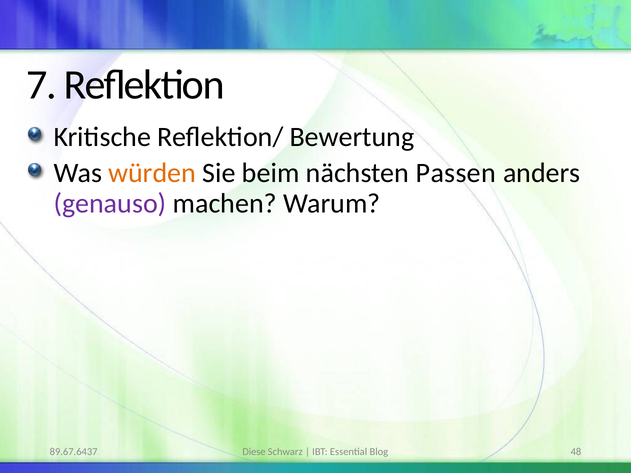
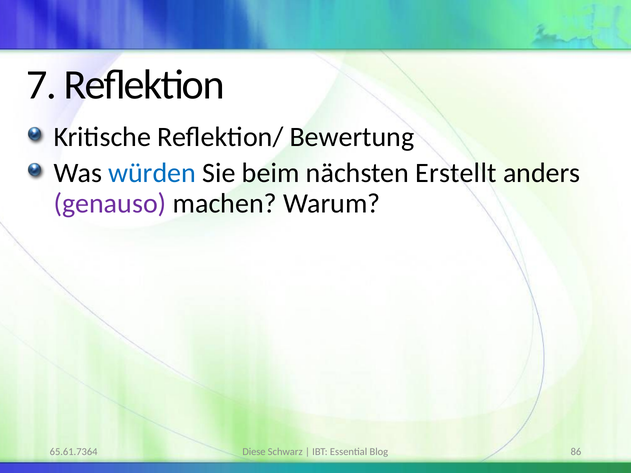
würden colour: orange -> blue
Passen: Passen -> Erstellt
48: 48 -> 86
89.67.6437: 89.67.6437 -> 65.61.7364
